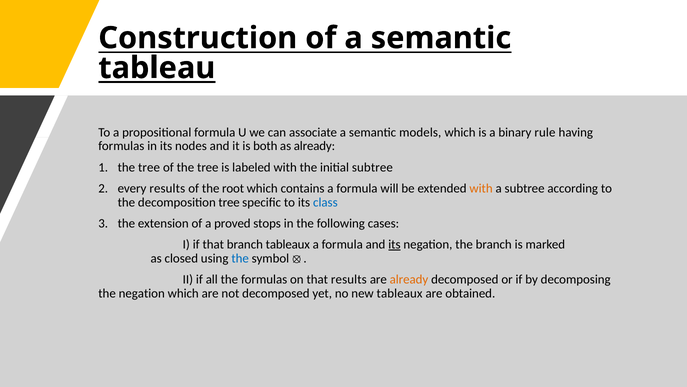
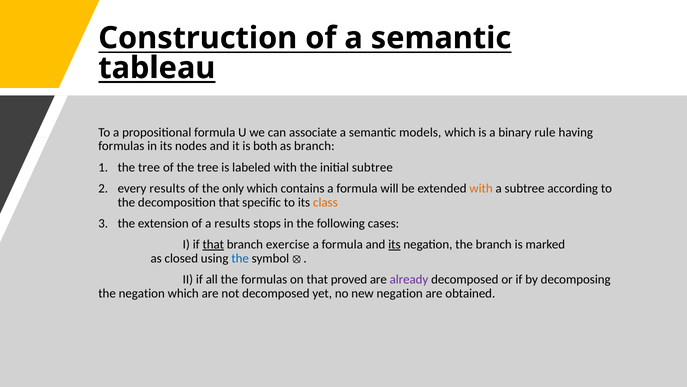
as already: already -> branch
root: root -> only
decomposition tree: tree -> that
class colour: blue -> orange
a proved: proved -> results
that at (213, 244) underline: none -> present
branch tableaux: tableaux -> exercise
that results: results -> proved
already at (409, 279) colour: orange -> purple
new tableaux: tableaux -> negation
